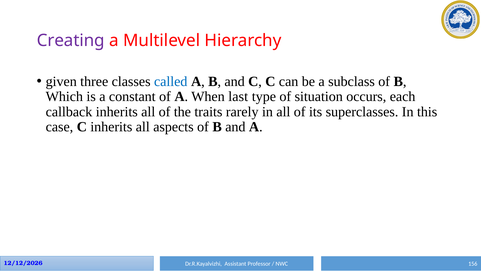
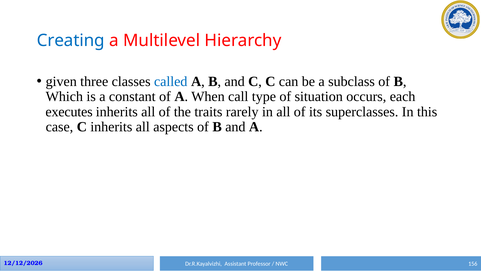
Creating colour: purple -> blue
last: last -> call
callback: callback -> executes
